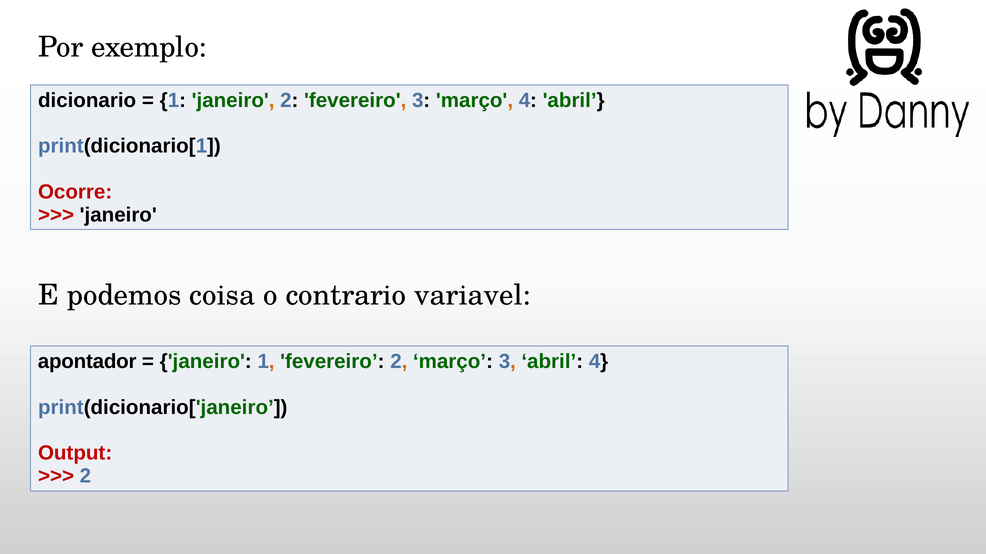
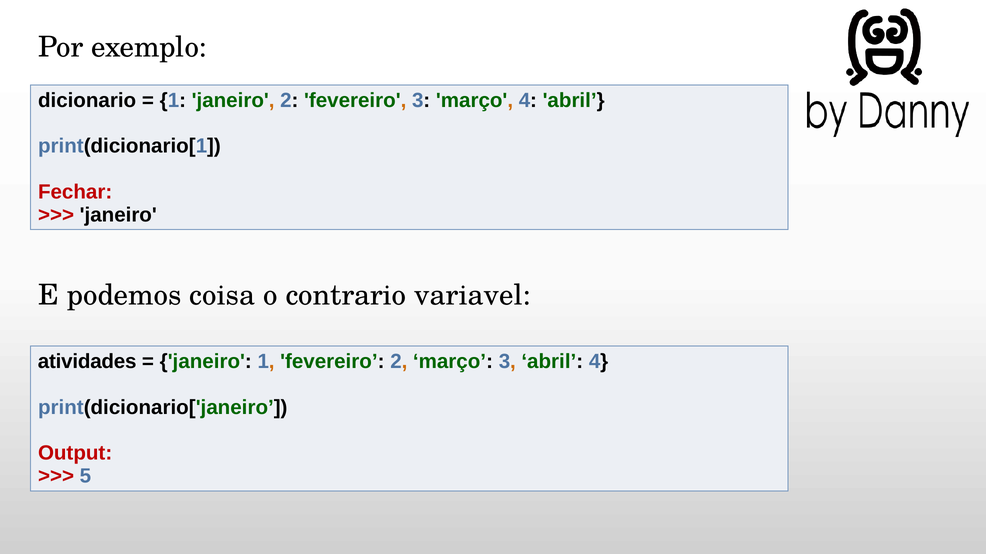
Ocorre: Ocorre -> Fechar
apontador: apontador -> atividades
2 at (85, 477): 2 -> 5
